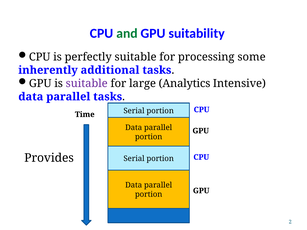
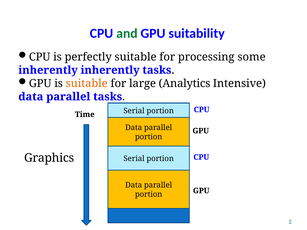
inherently additional: additional -> inherently
suitable at (87, 83) colour: purple -> orange
Provides: Provides -> Graphics
